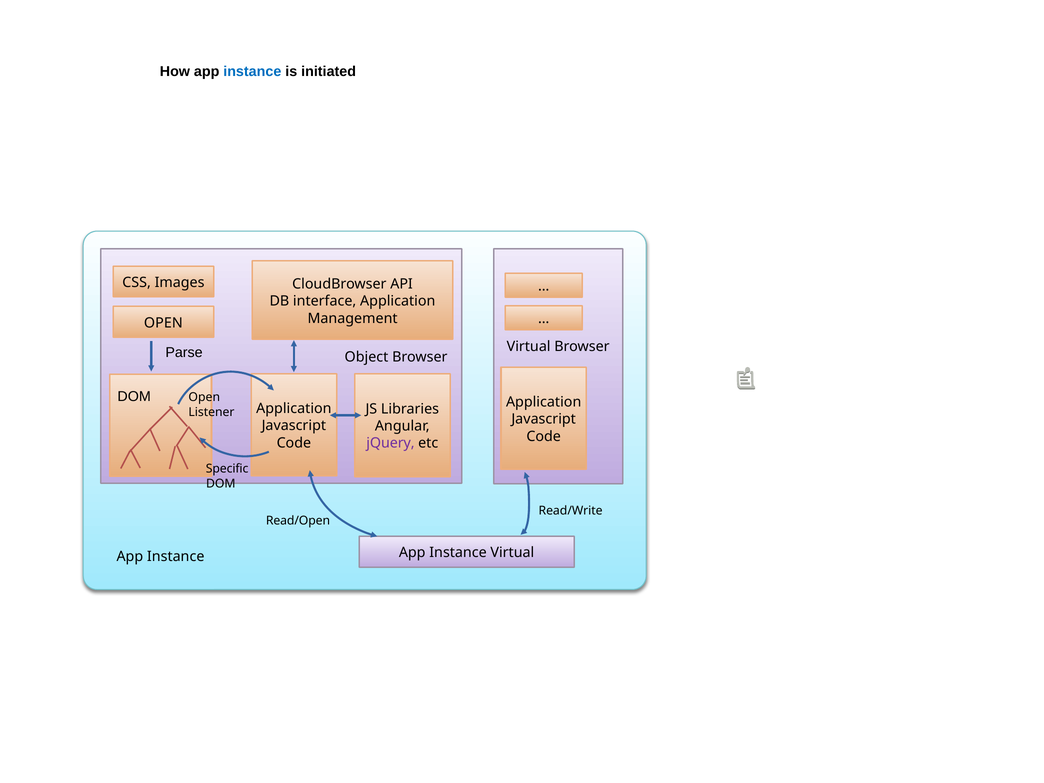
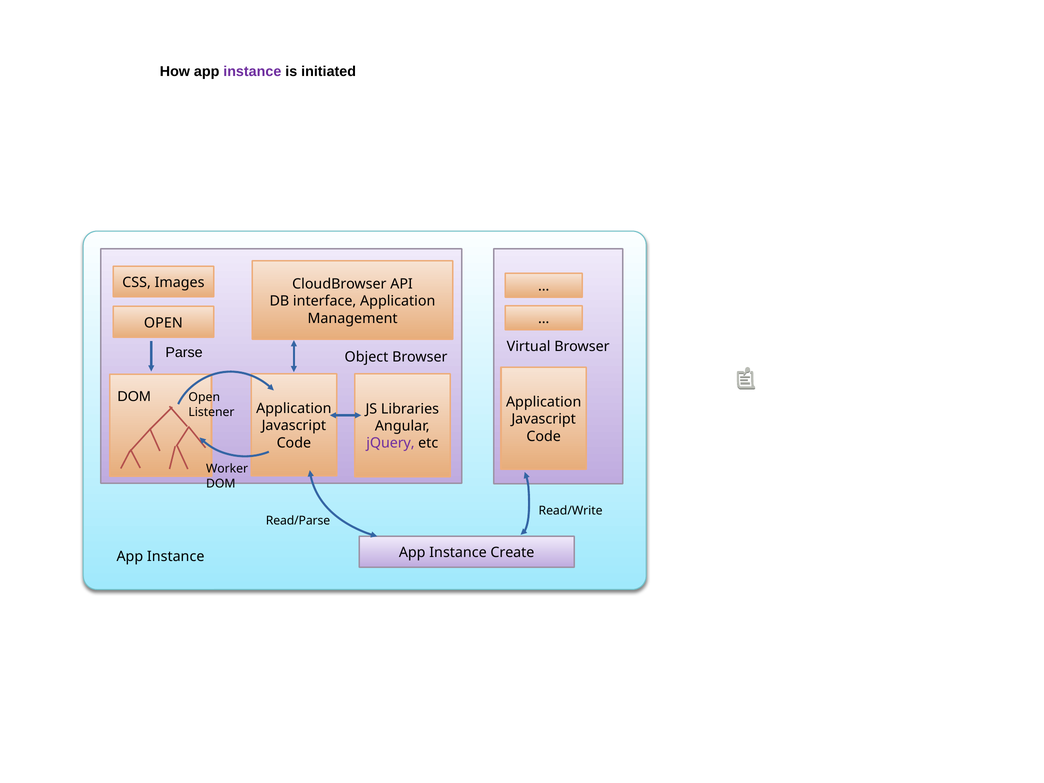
instance at (252, 72) colour: blue -> purple
Specific: Specific -> Worker
Read/Open: Read/Open -> Read/Parse
Instance Virtual: Virtual -> Create
